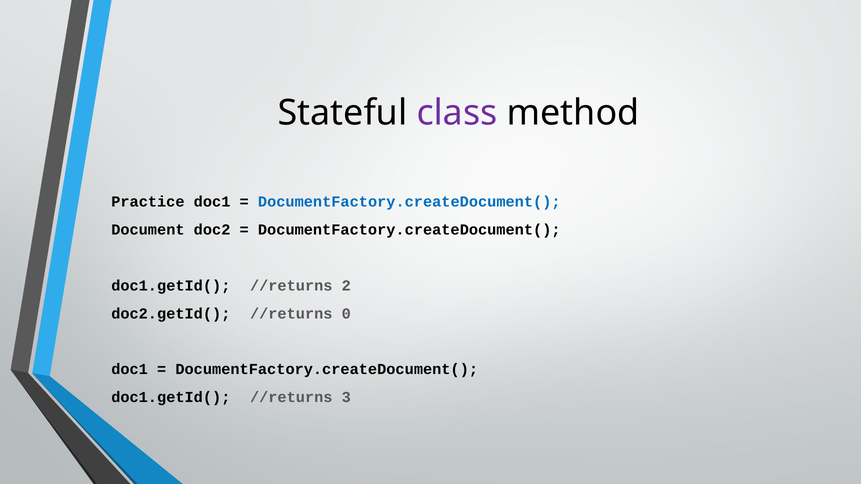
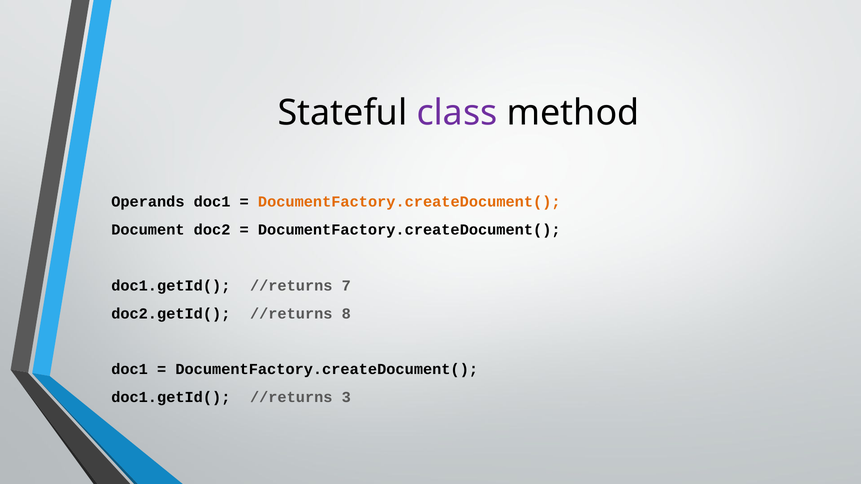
Practice: Practice -> Operands
DocumentFactory.createDocument( at (409, 202) colour: blue -> orange
2: 2 -> 7
0: 0 -> 8
